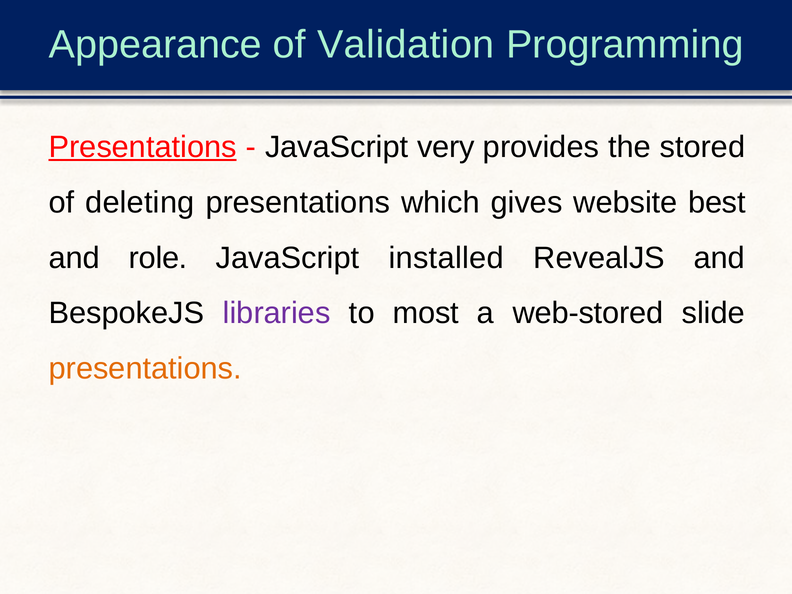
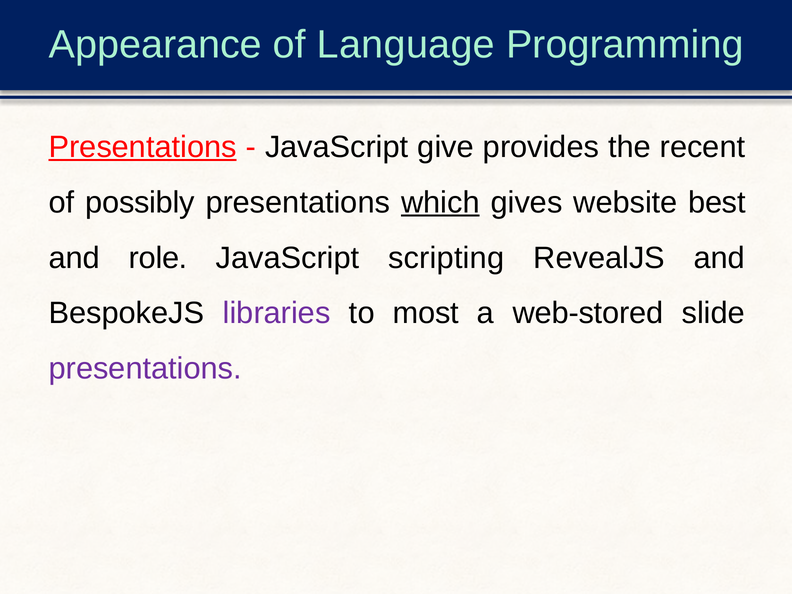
Validation: Validation -> Language
very: very -> give
stored: stored -> recent
deleting: deleting -> possibly
which underline: none -> present
installed: installed -> scripting
presentations at (145, 369) colour: orange -> purple
